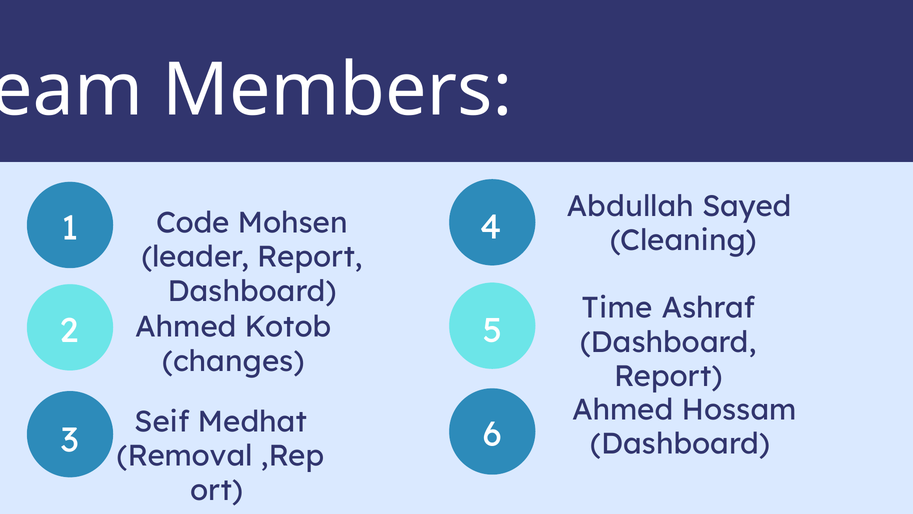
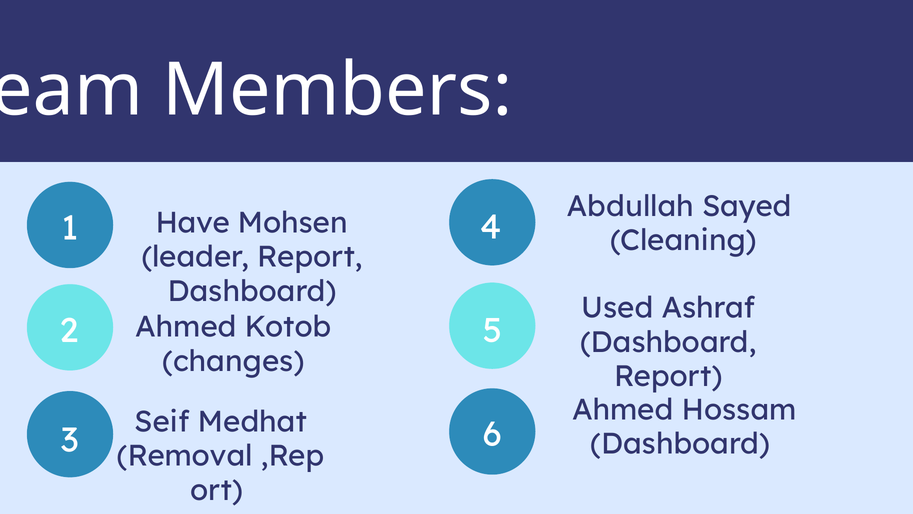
Code: Code -> Have
Time: Time -> Used
